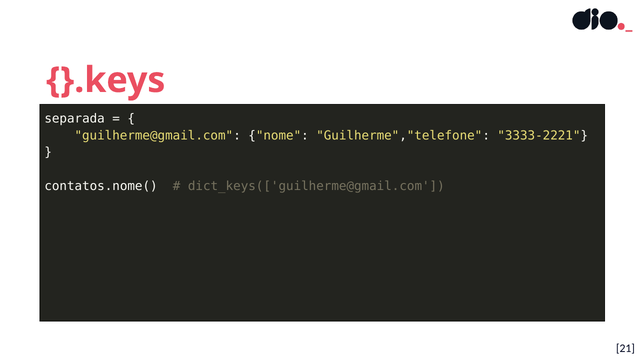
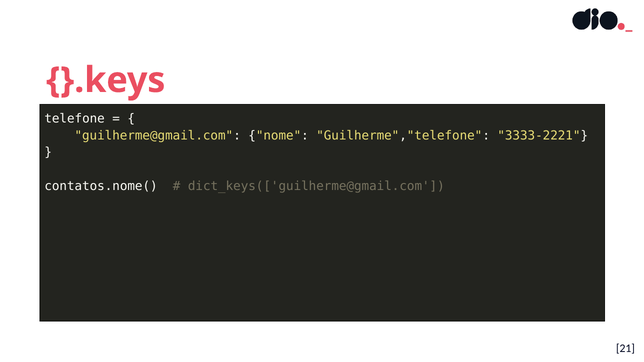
separada: separada -> telefone
